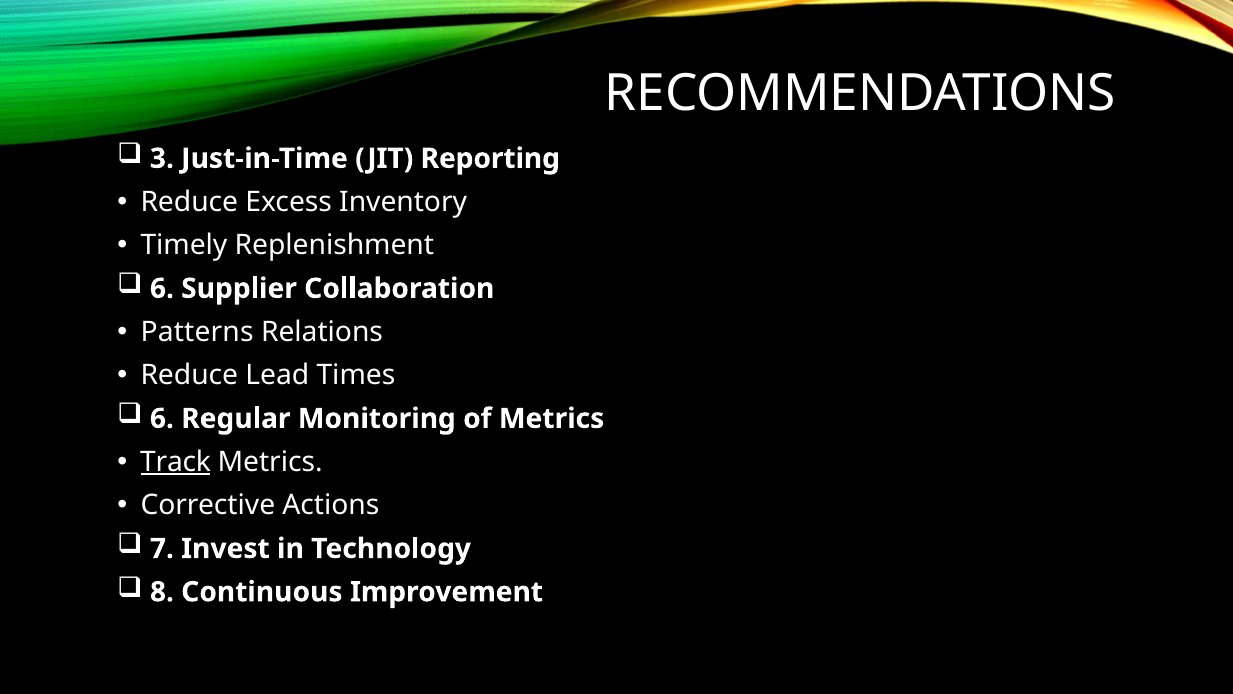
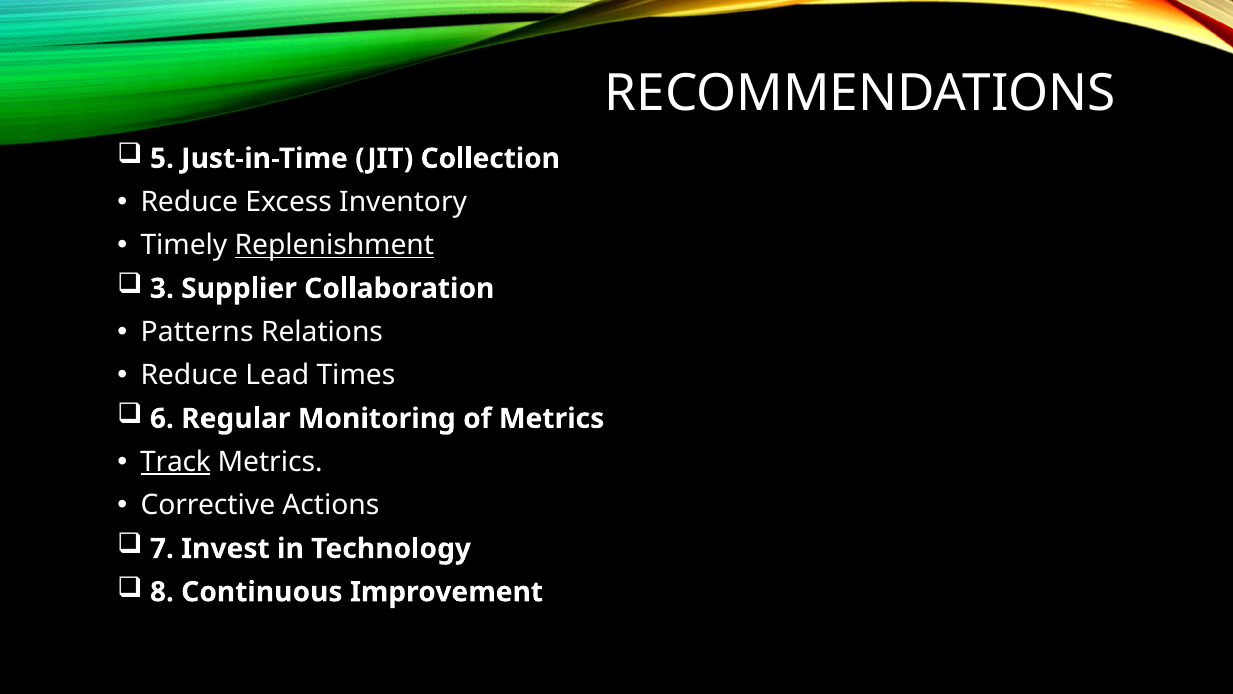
3: 3 -> 5
Reporting: Reporting -> Collection
Replenishment underline: none -> present
6 at (162, 288): 6 -> 3
